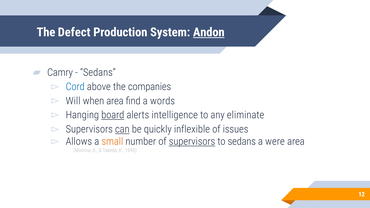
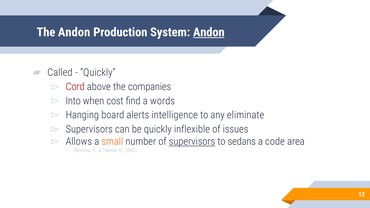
The Defect: Defect -> Andon
Camry: Camry -> Called
Sedans at (98, 73): Sedans -> Quickly
Cord colour: blue -> red
Will: Will -> Into
when area: area -> cost
board underline: present -> none
can underline: present -> none
were: were -> code
